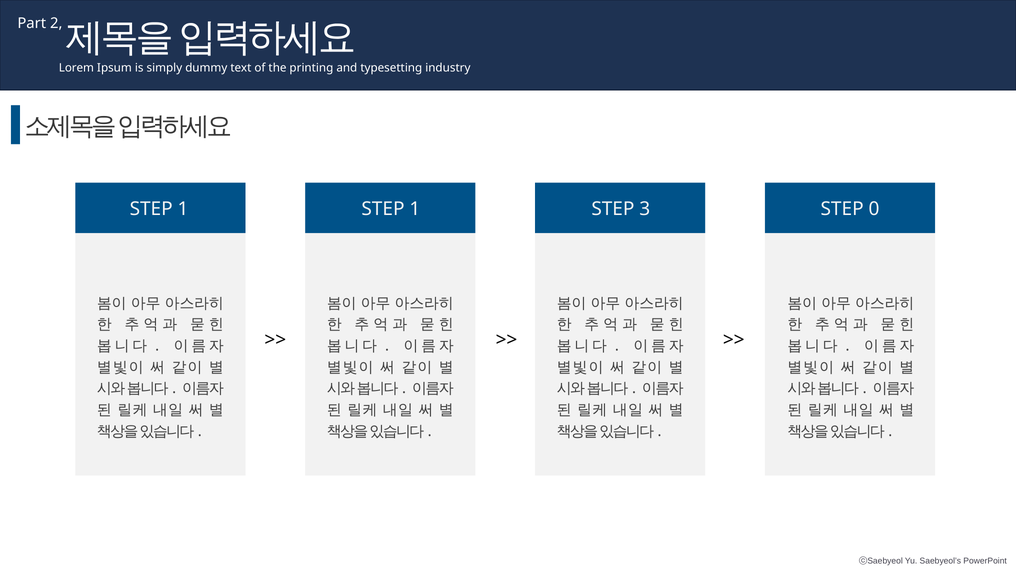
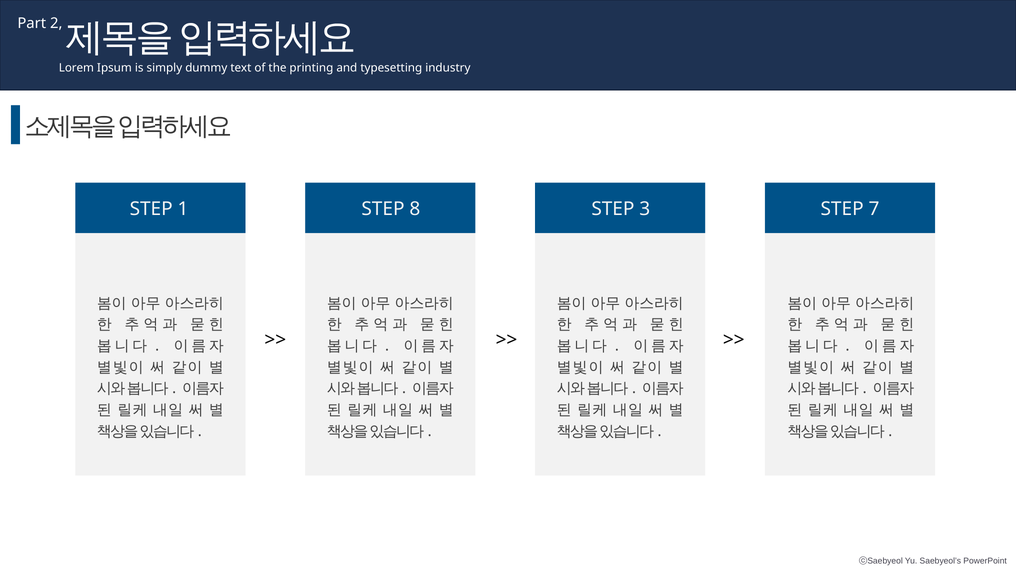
1 STEP 1: 1 -> 8
0: 0 -> 7
